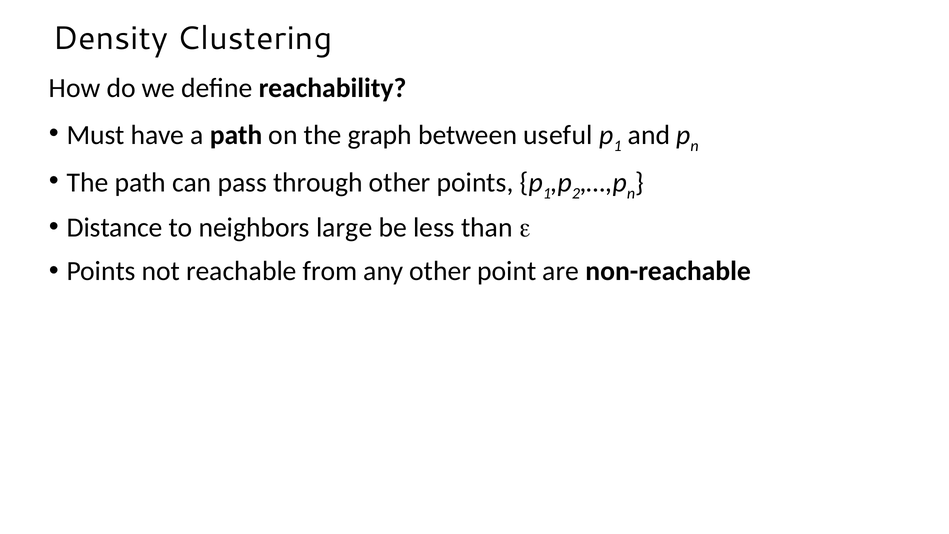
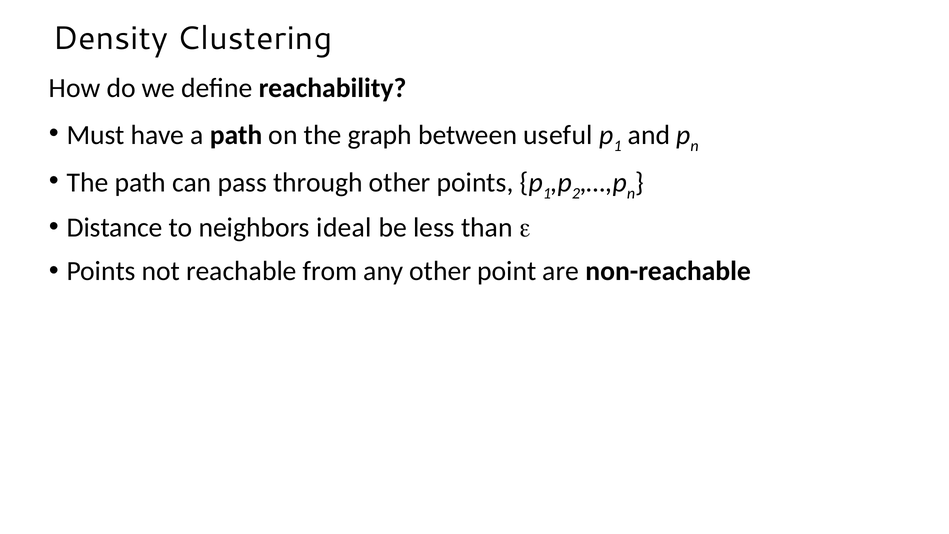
large: large -> ideal
